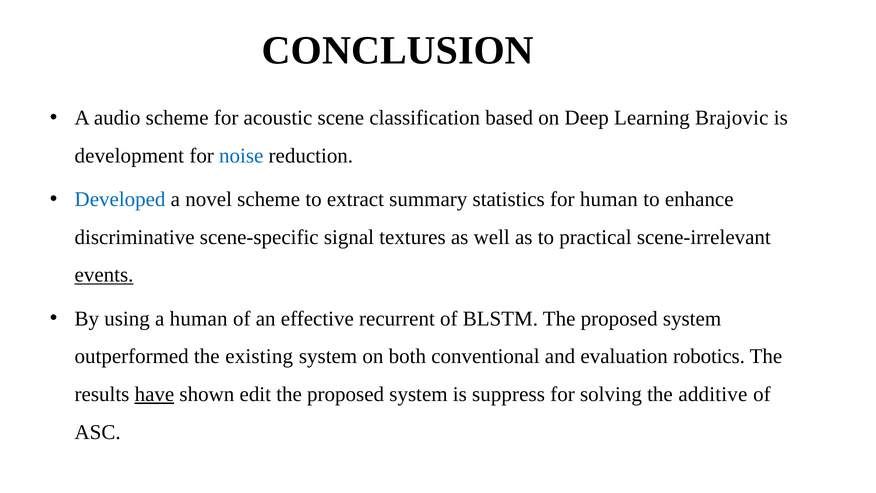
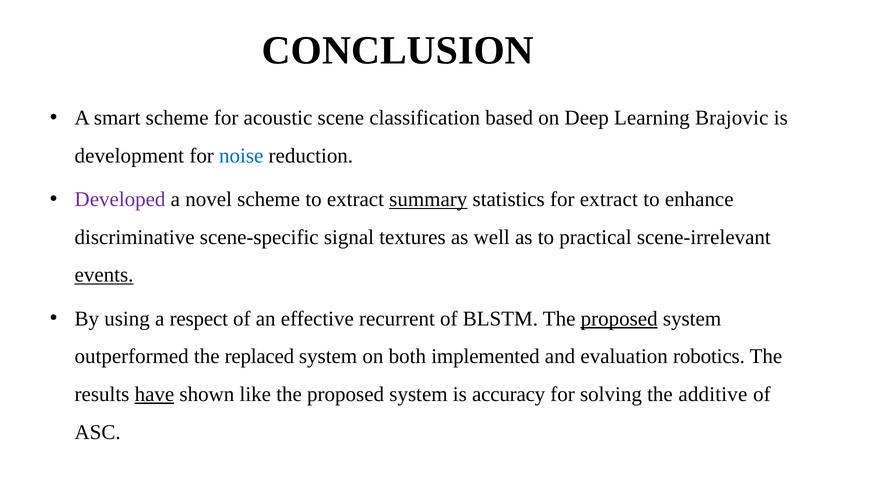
audio: audio -> smart
Developed colour: blue -> purple
summary underline: none -> present
for human: human -> extract
a human: human -> respect
proposed at (619, 319) underline: none -> present
existing: existing -> replaced
conventional: conventional -> implemented
edit: edit -> like
suppress: suppress -> accuracy
